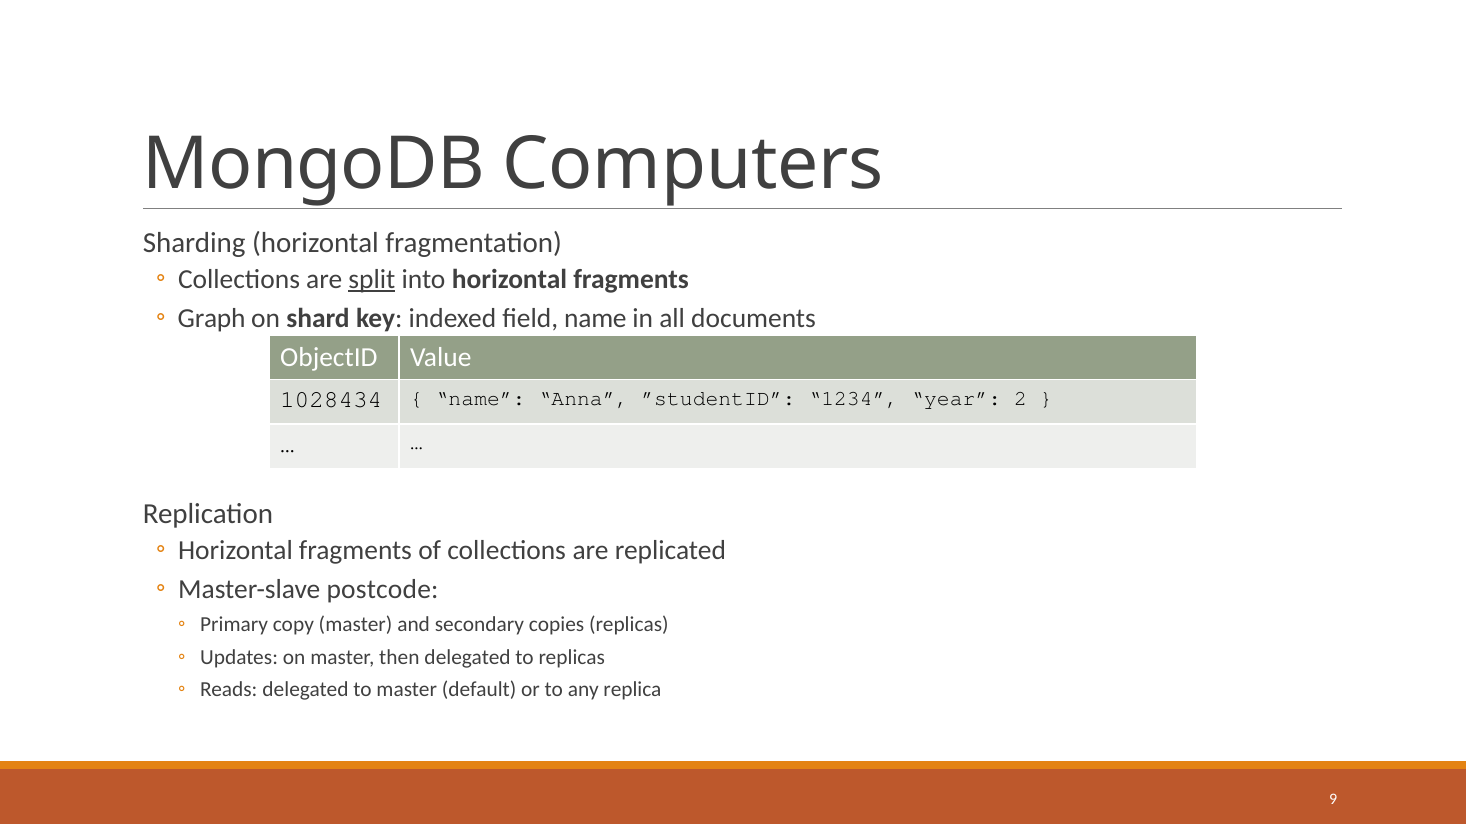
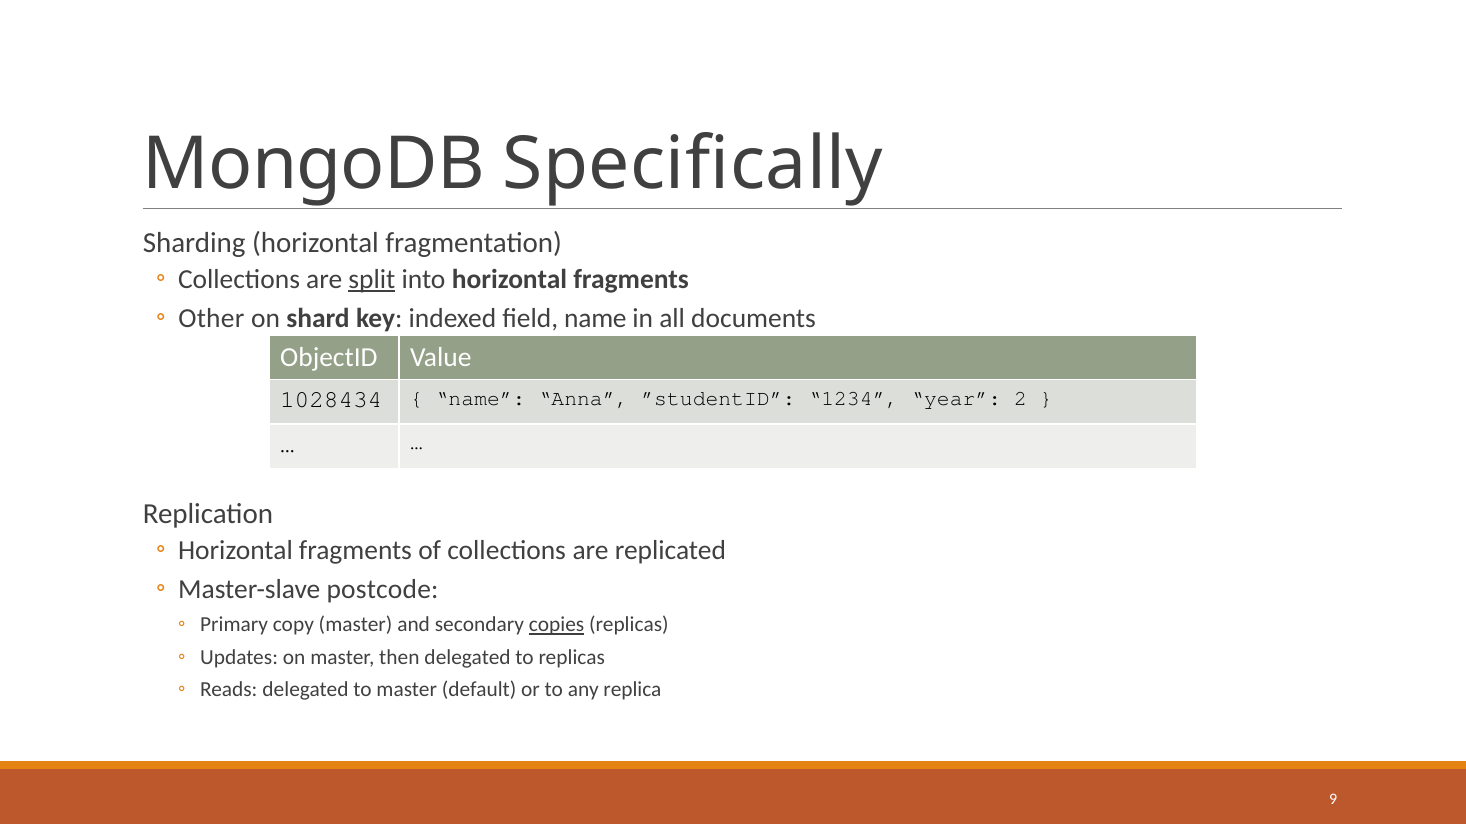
Computers: Computers -> Specifically
Graph: Graph -> Other
copies underline: none -> present
